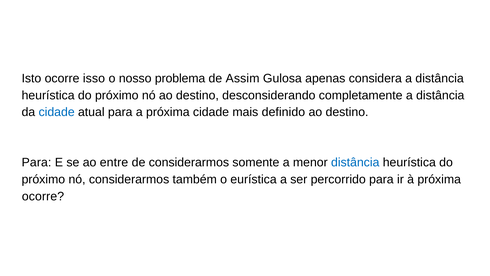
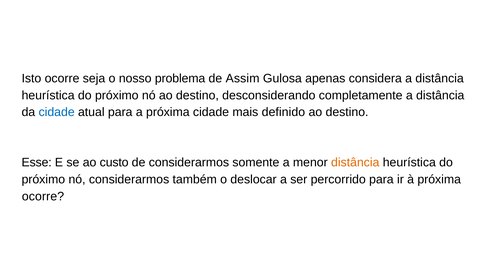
isso: isso -> seja
Para at (37, 162): Para -> Esse
entre: entre -> custo
distância at (355, 162) colour: blue -> orange
eurística: eurística -> deslocar
